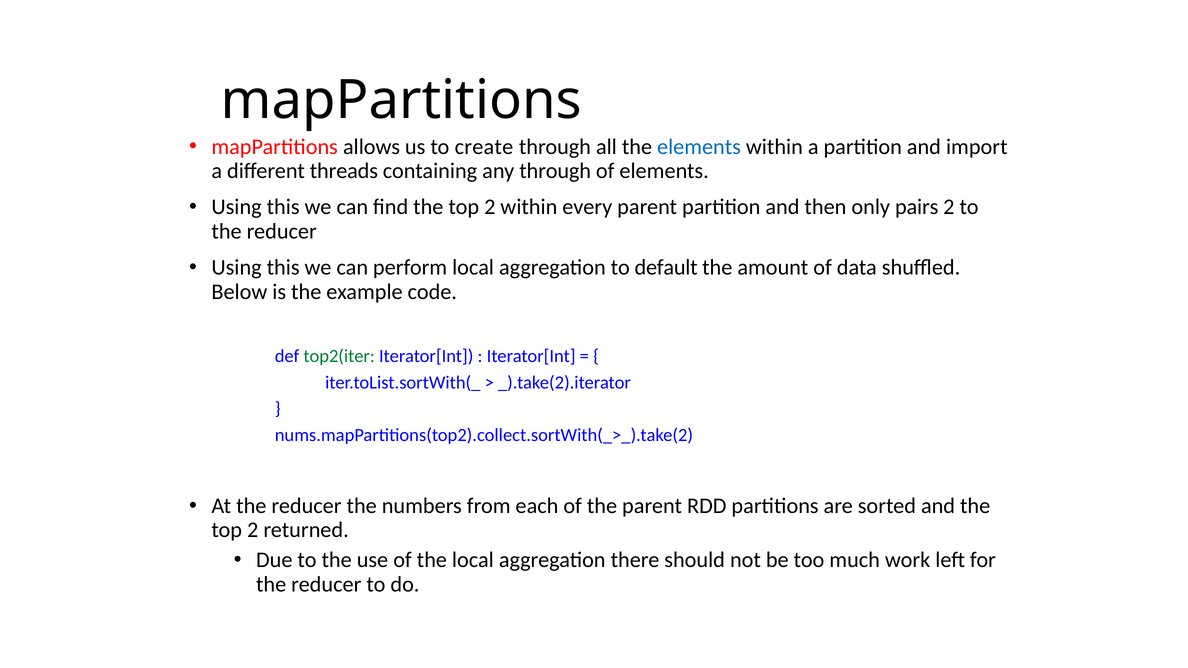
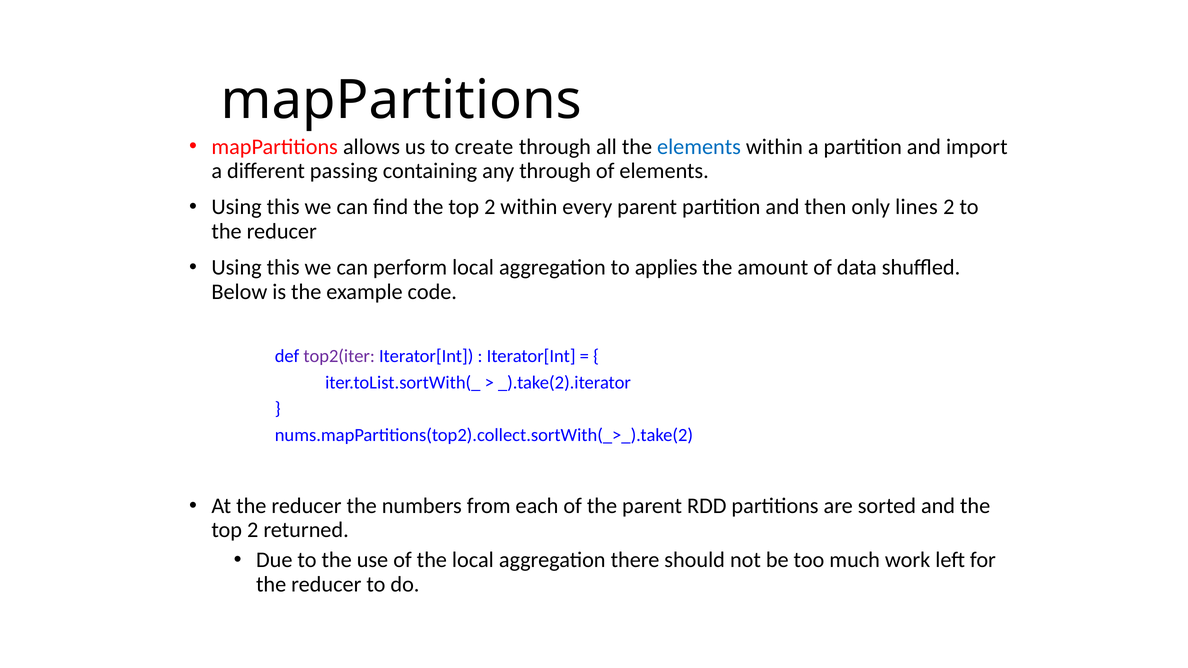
threads: threads -> passing
pairs: pairs -> lines
default: default -> applies
top2(iter colour: green -> purple
